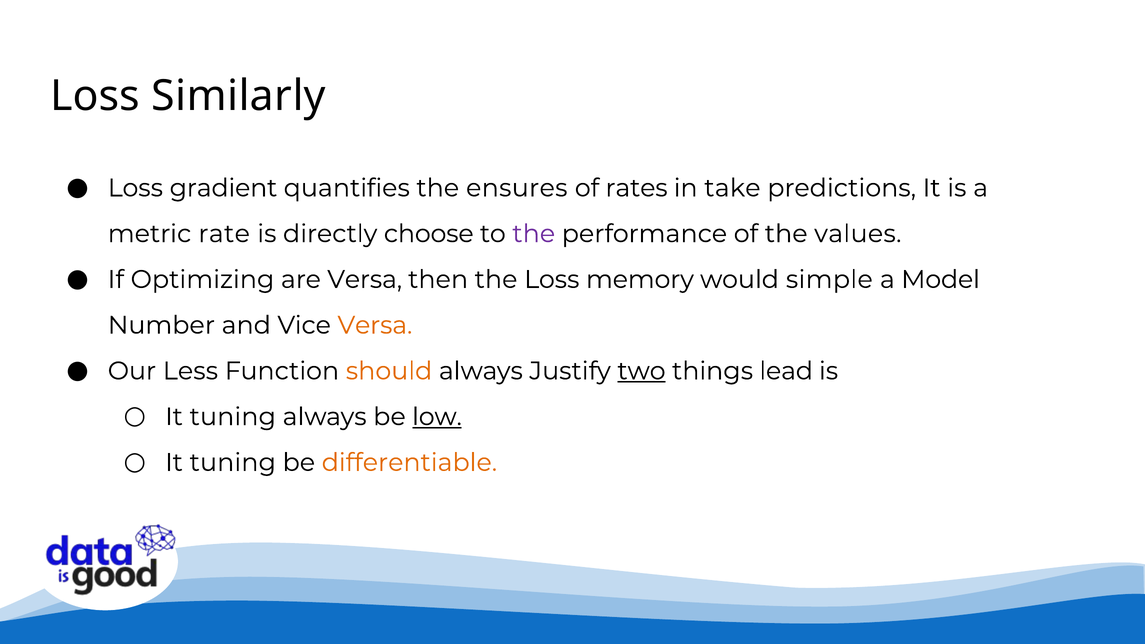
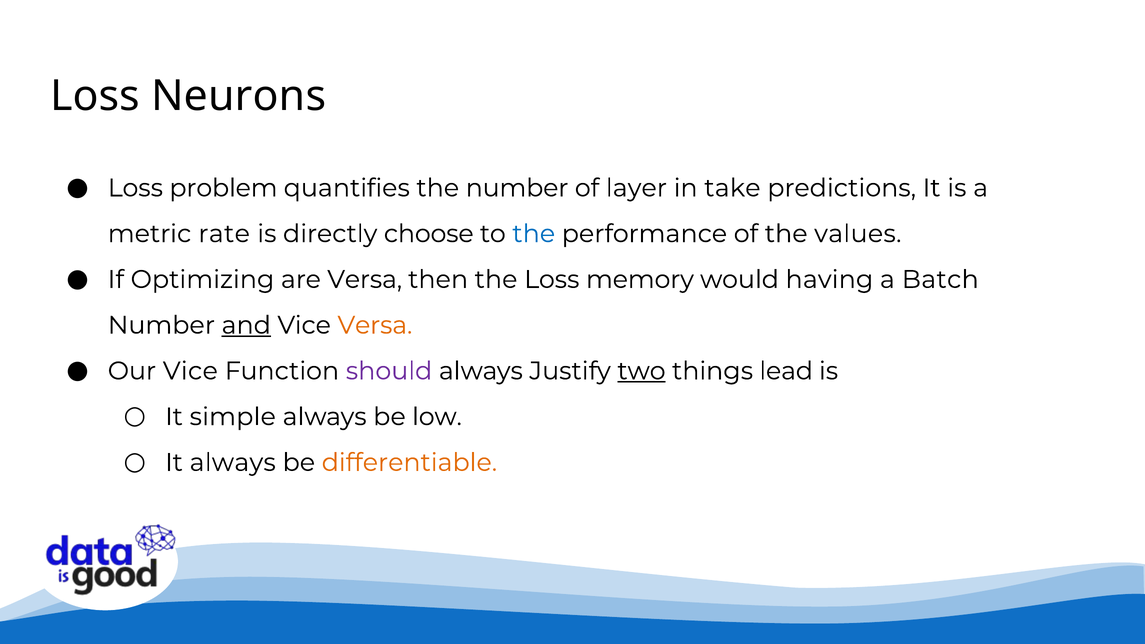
Similarly: Similarly -> Neurons
gradient: gradient -> problem
the ensures: ensures -> number
rates: rates -> layer
the at (534, 234) colour: purple -> blue
simple: simple -> having
Model: Model -> Batch
and underline: none -> present
Our Less: Less -> Vice
should colour: orange -> purple
tuning at (233, 417): tuning -> simple
low underline: present -> none
tuning at (233, 463): tuning -> always
